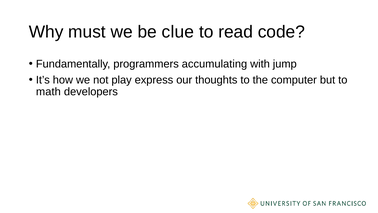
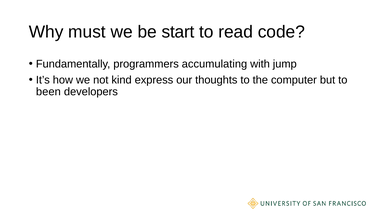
clue: clue -> start
play: play -> kind
math: math -> been
